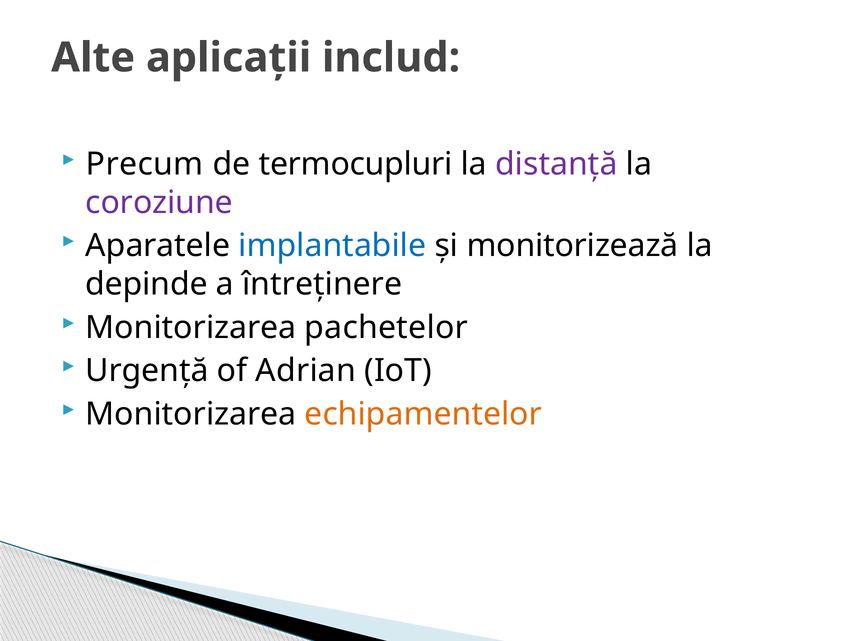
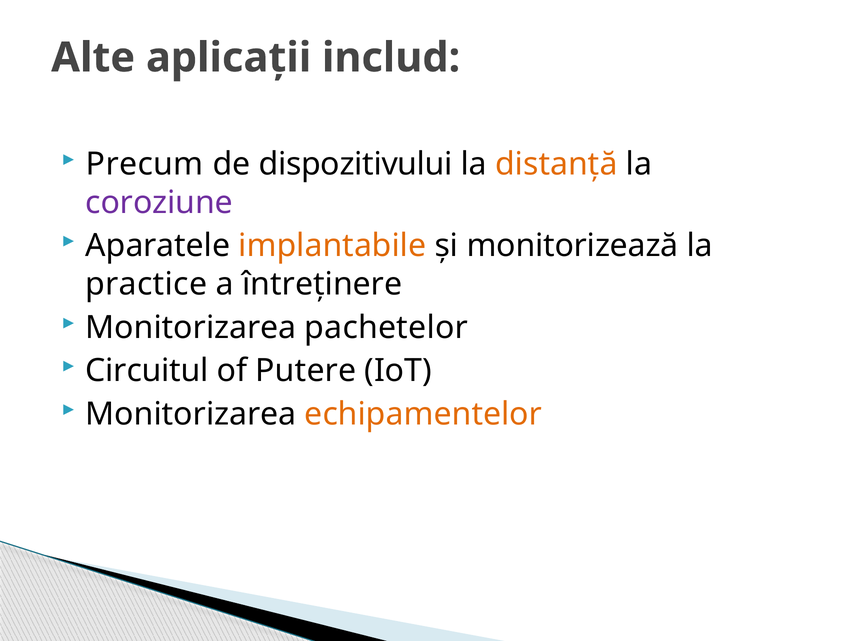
termocupluri: termocupluri -> dispozitivului
distanță colour: purple -> orange
implantabile colour: blue -> orange
depinde: depinde -> practice
Urgență: Urgență -> Circuitul
Adrian: Adrian -> Putere
